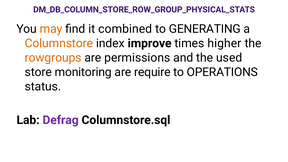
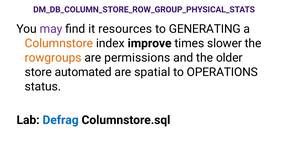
may colour: orange -> purple
combined: combined -> resources
higher: higher -> slower
used: used -> older
monitoring: monitoring -> automated
require: require -> spatial
Defrag colour: purple -> blue
